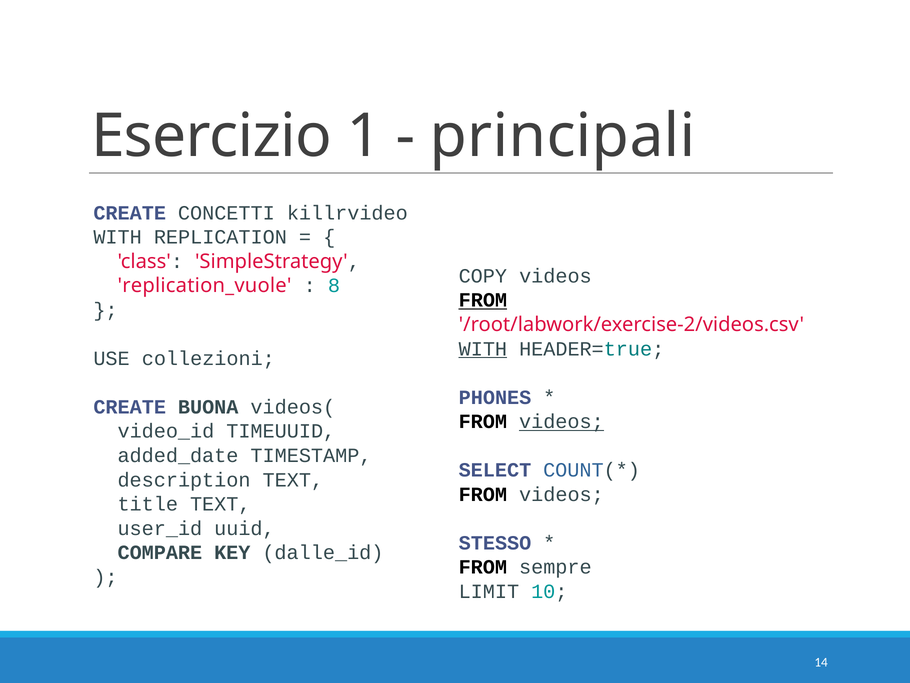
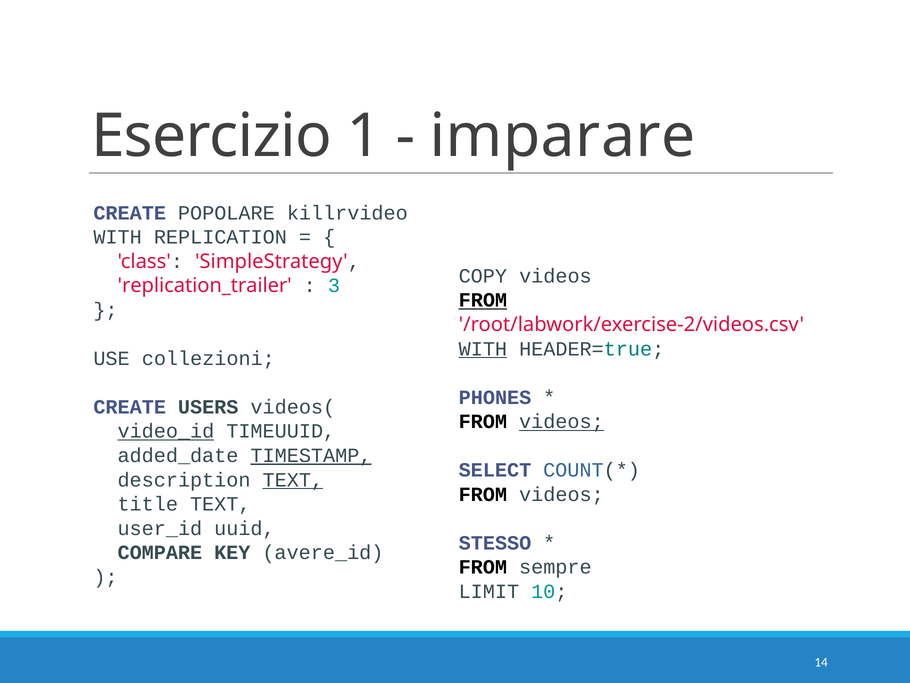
principali: principali -> imparare
CONCETTI: CONCETTI -> POPOLARE
replication_vuole: replication_vuole -> replication_trailer
8: 8 -> 3
BUONA: BUONA -> USERS
video_id underline: none -> present
TIMESTAMP underline: none -> present
TEXT at (293, 480) underline: none -> present
dalle_id: dalle_id -> avere_id
